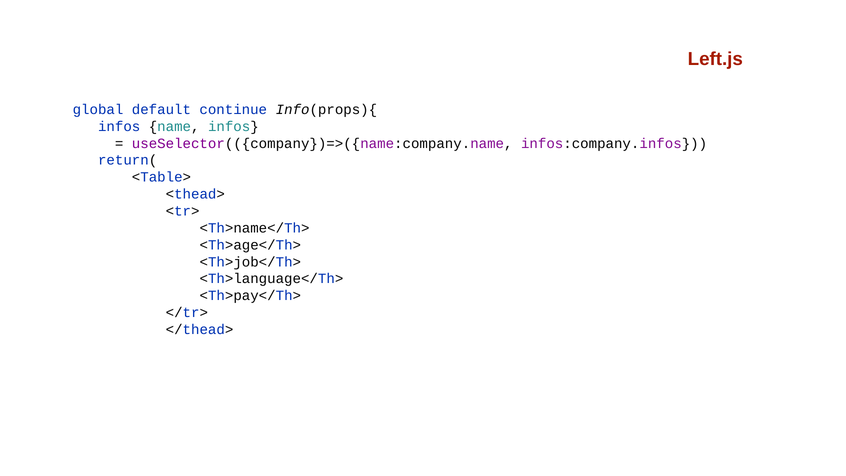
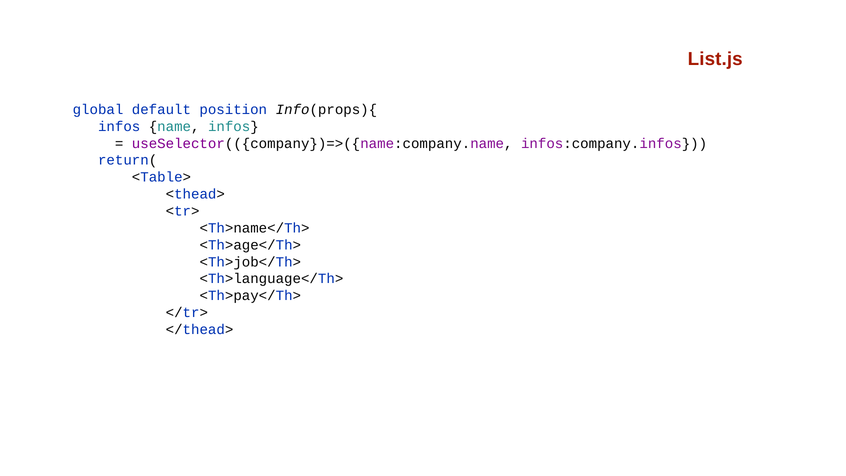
Left.js: Left.js -> List.js
continue: continue -> position
